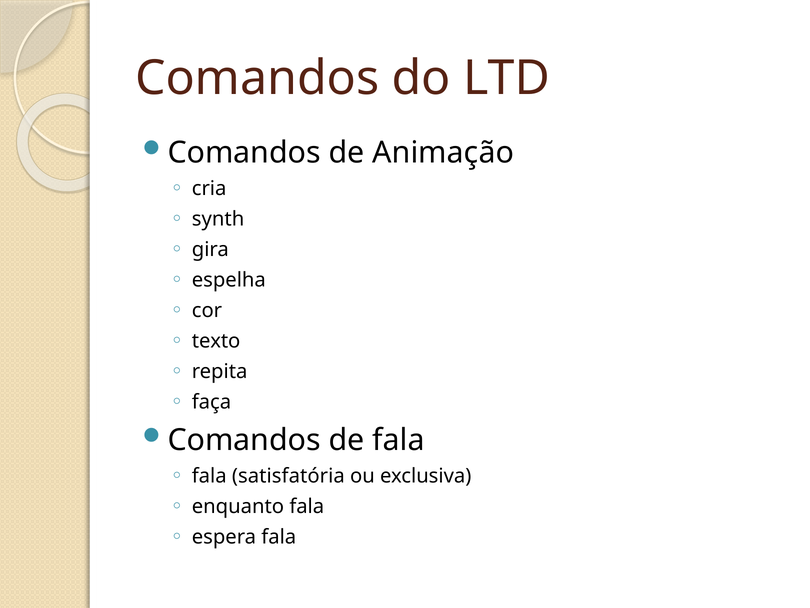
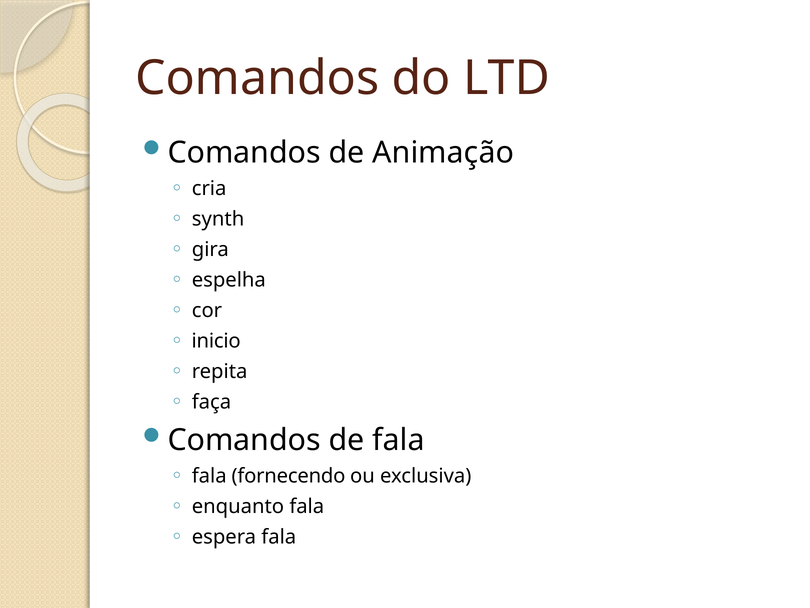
texto: texto -> inicio
satisfatória: satisfatória -> fornecendo
